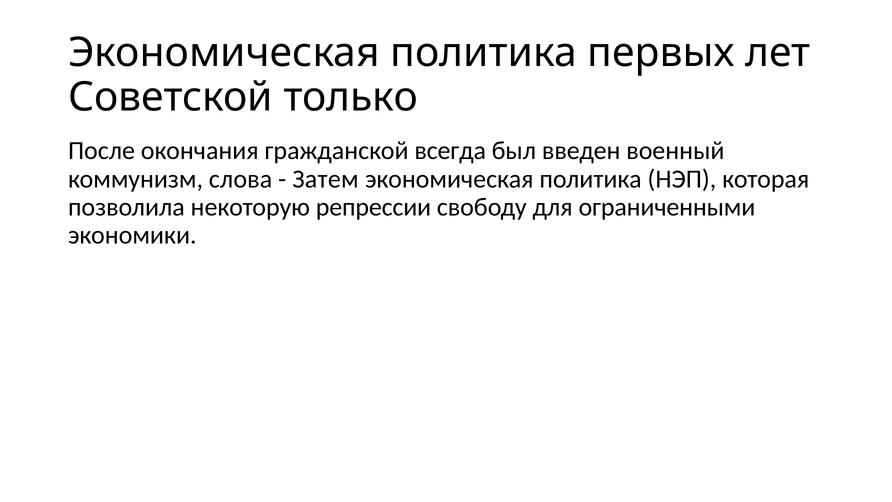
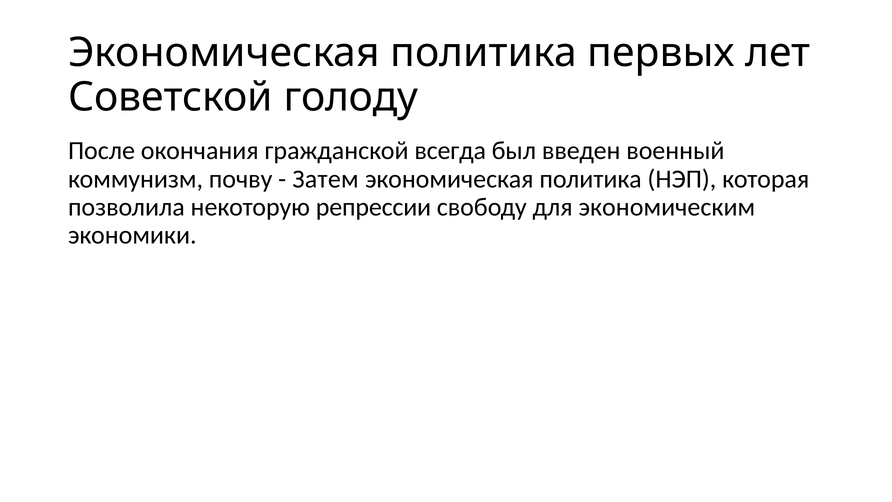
только: только -> голоду
слова: слова -> почву
ограниченными: ограниченными -> экономическим
